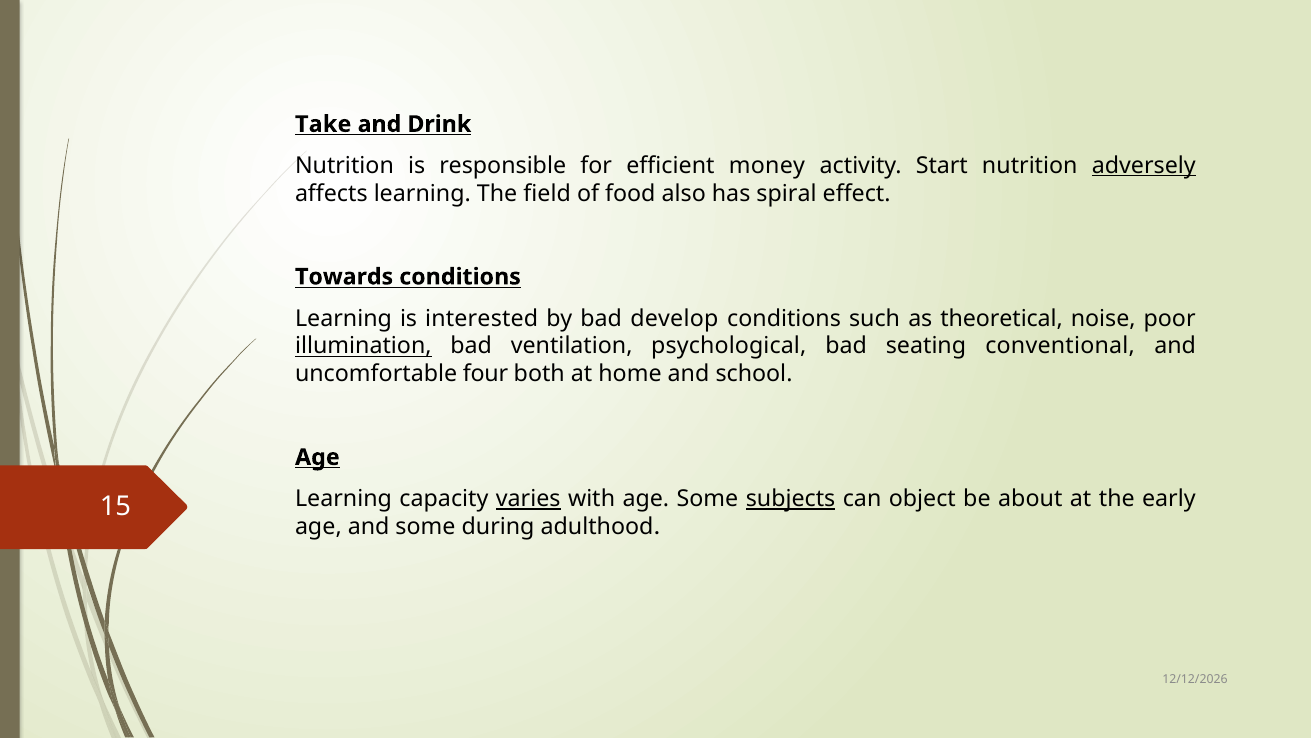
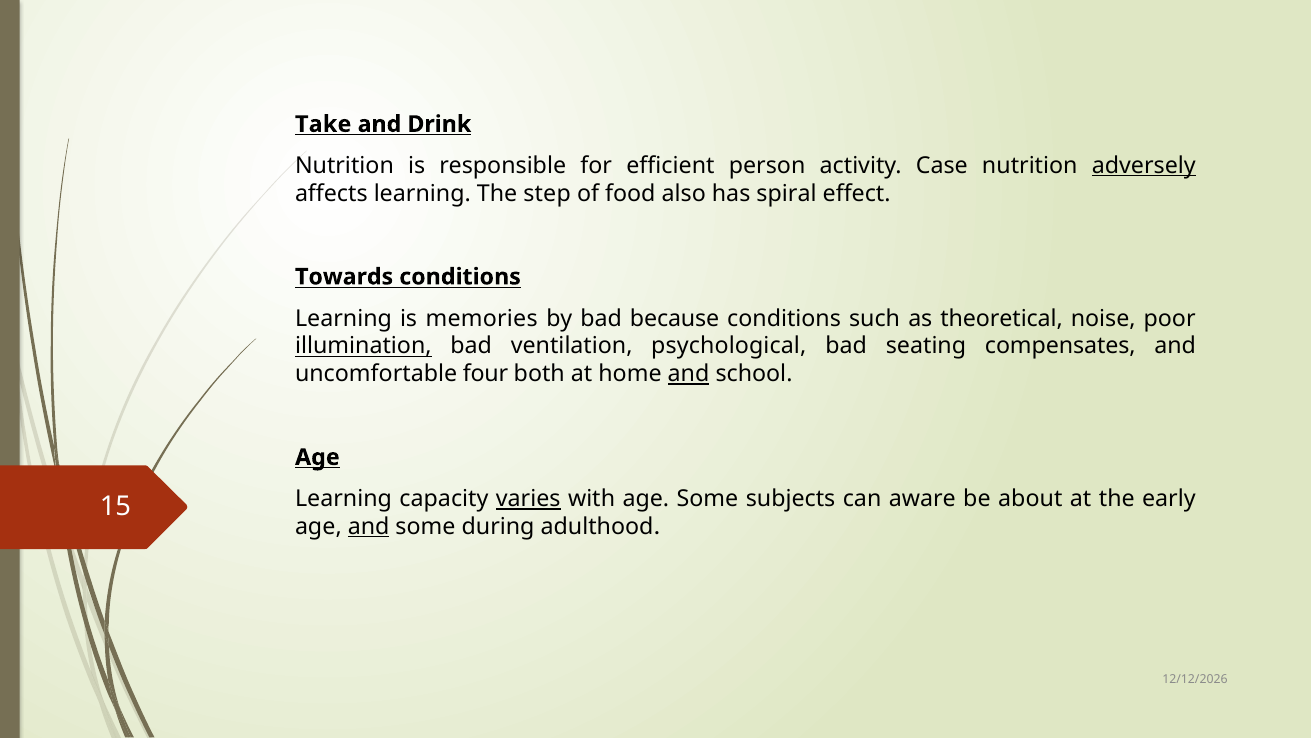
money: money -> person
Start: Start -> Case
field: field -> step
interested: interested -> memories
develop: develop -> because
conventional: conventional -> compensates
and at (689, 374) underline: none -> present
subjects underline: present -> none
object: object -> aware
and at (369, 526) underline: none -> present
